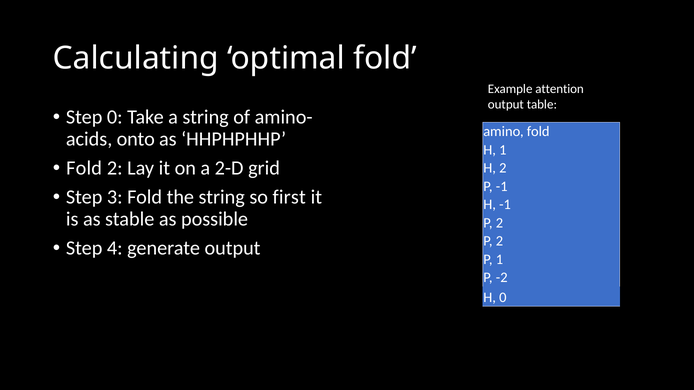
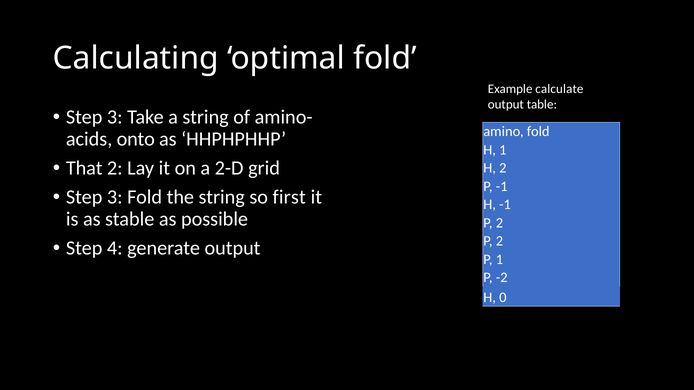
attention: attention -> calculate
0 at (115, 117): 0 -> 3
Fold at (84, 168): Fold -> That
